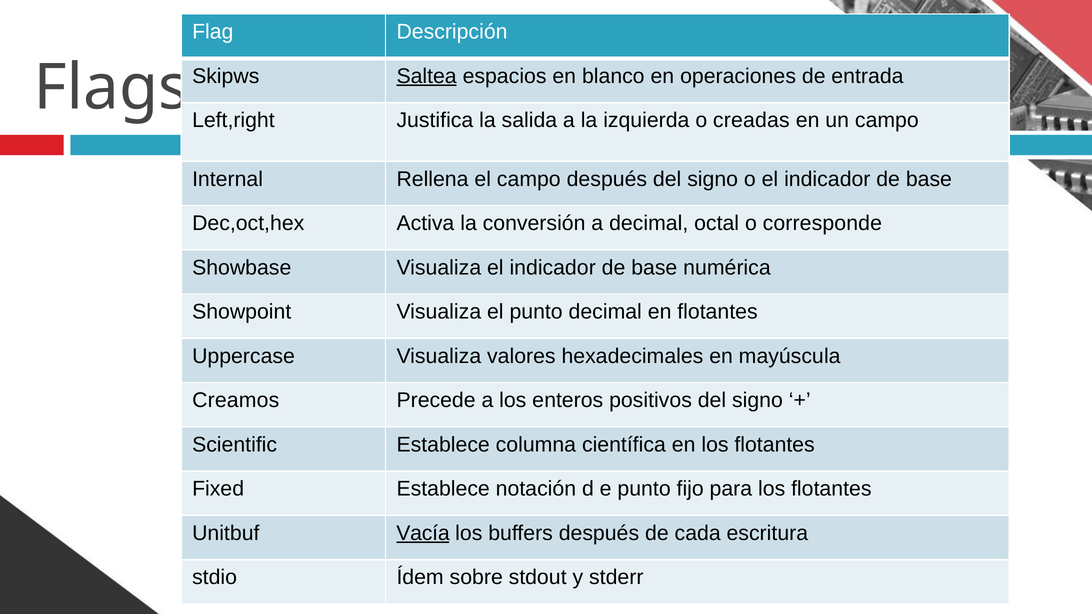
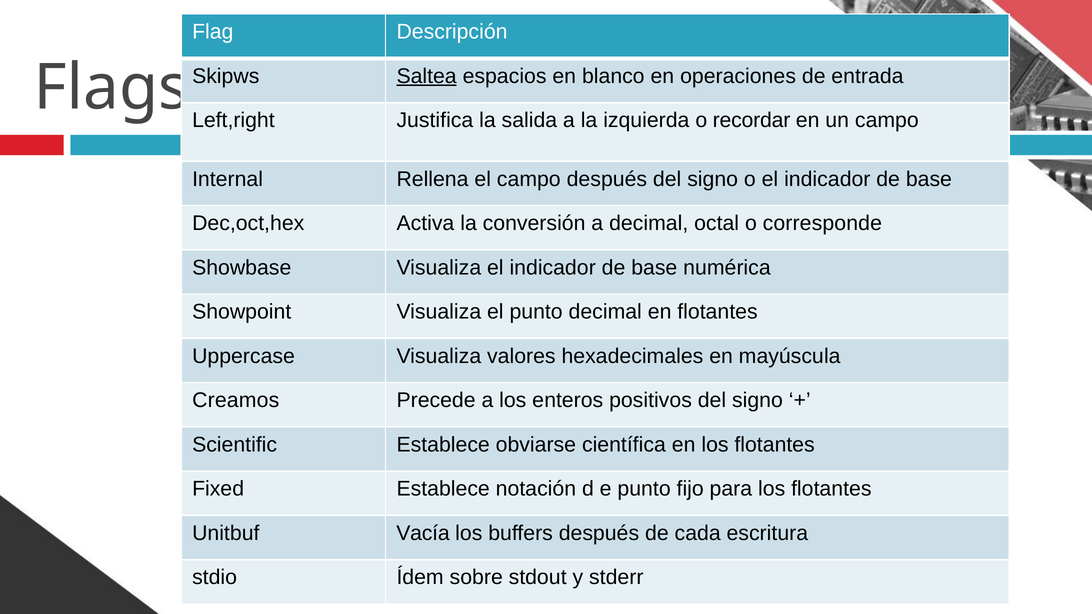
creadas: creadas -> recordar
columna: columna -> obviarse
Vacía underline: present -> none
